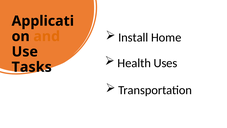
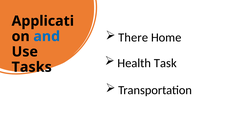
Install: Install -> There
and colour: orange -> blue
Uses: Uses -> Task
